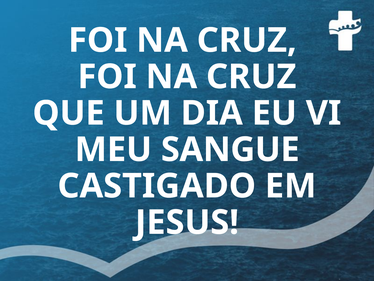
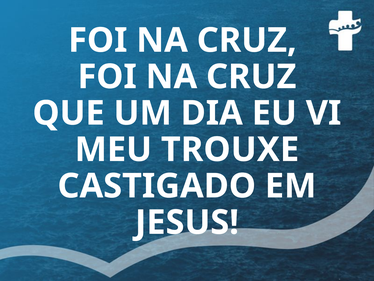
SANGUE: SANGUE -> TROUXE
